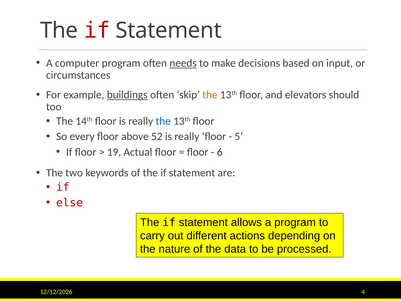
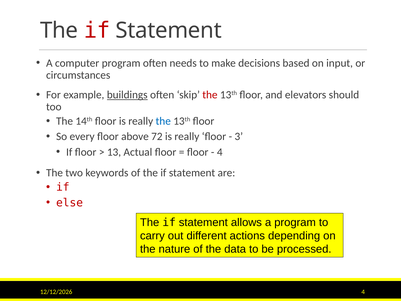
needs underline: present -> none
the at (210, 95) colour: orange -> red
52: 52 -> 72
5: 5 -> 3
19: 19 -> 13
6 at (220, 152): 6 -> 4
